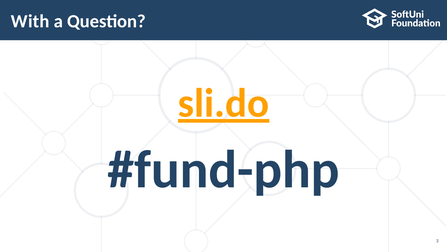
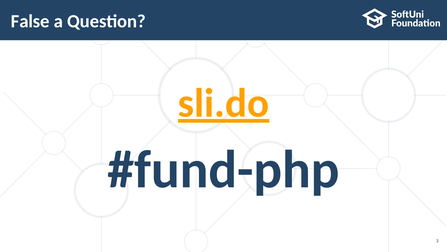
With: With -> False
